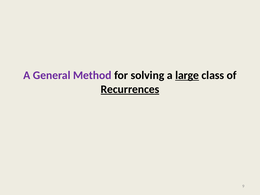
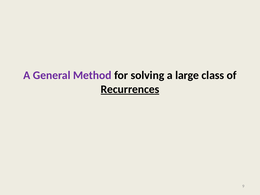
large underline: present -> none
